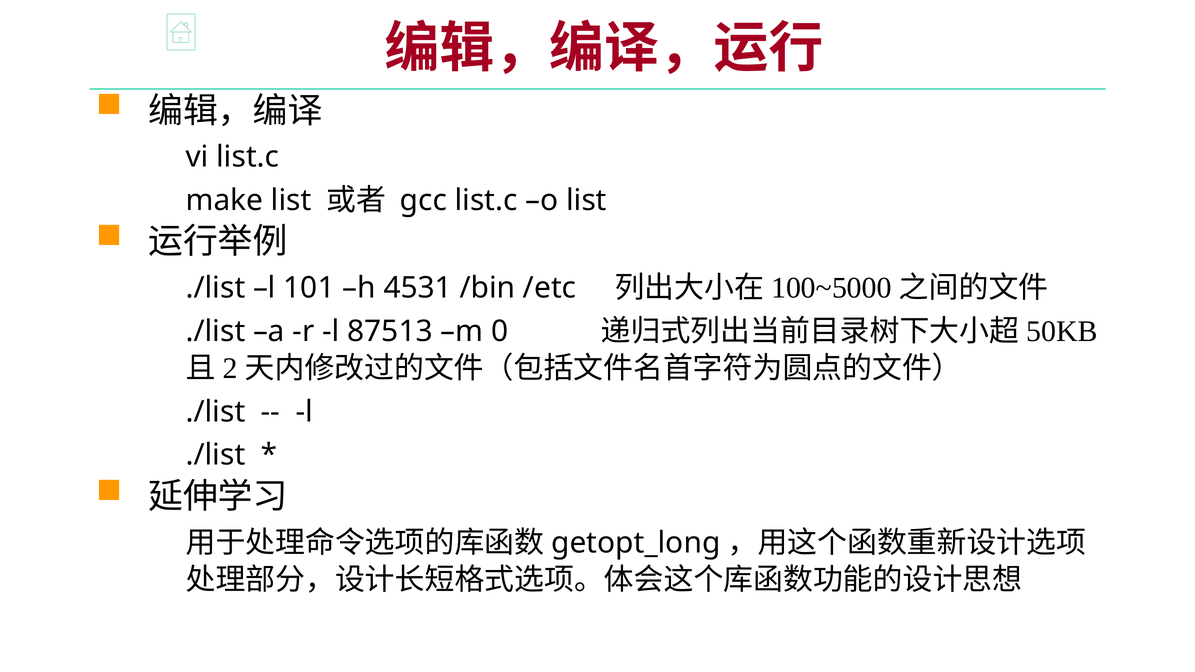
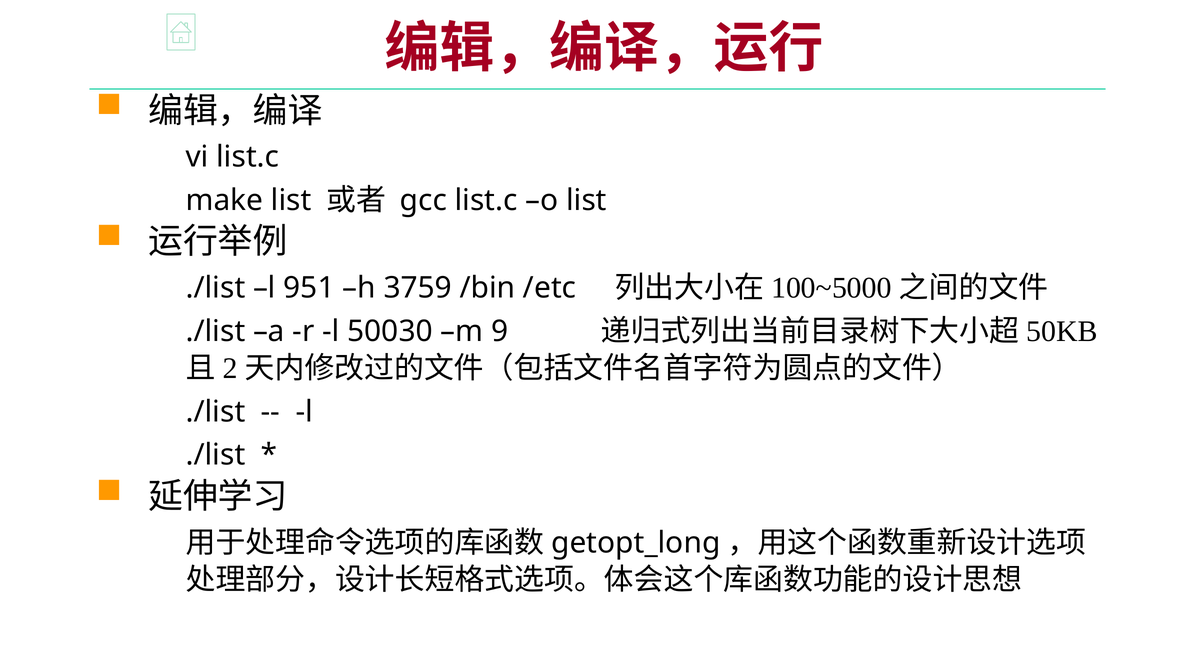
101: 101 -> 951
4531: 4531 -> 3759
87513: 87513 -> 50030
0: 0 -> 9
